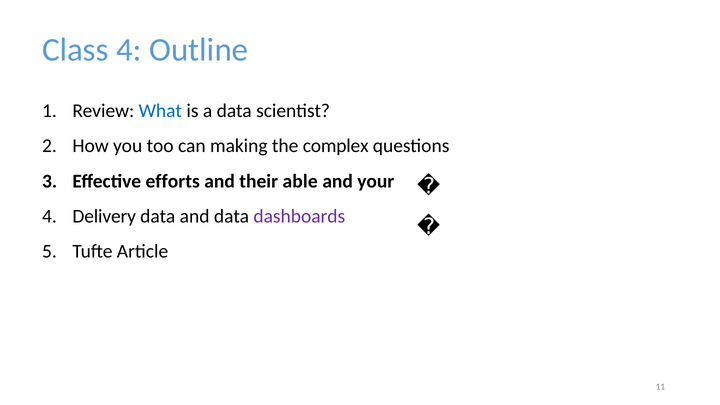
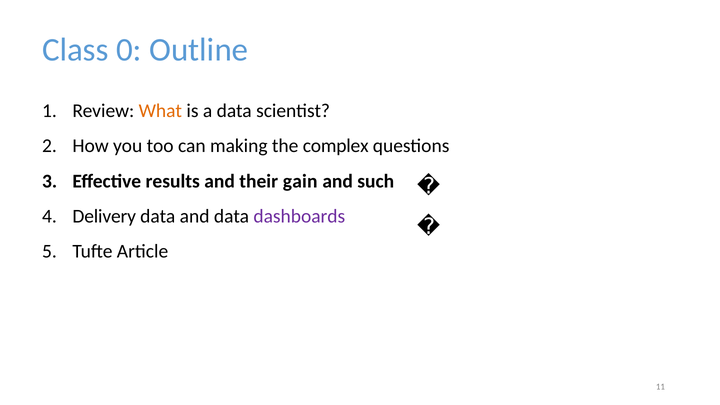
Class 4: 4 -> 0
What colour: blue -> orange
efforts: efforts -> results
able: able -> gain
your: your -> such
